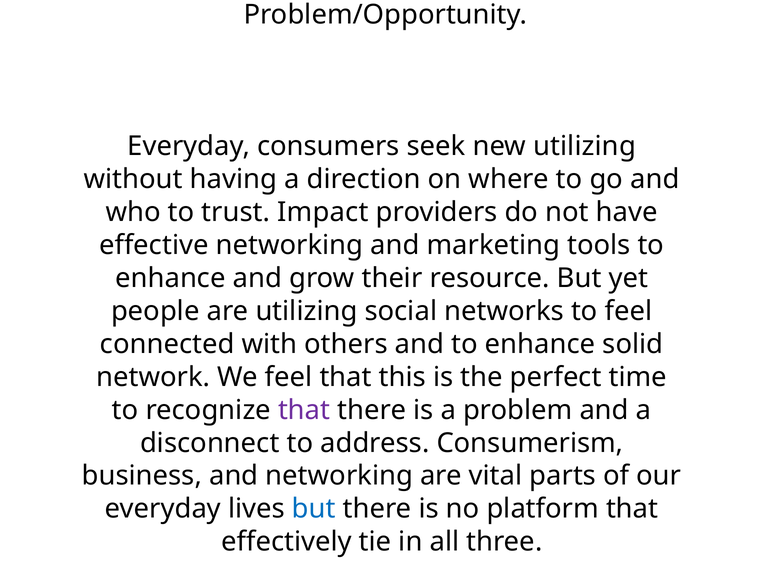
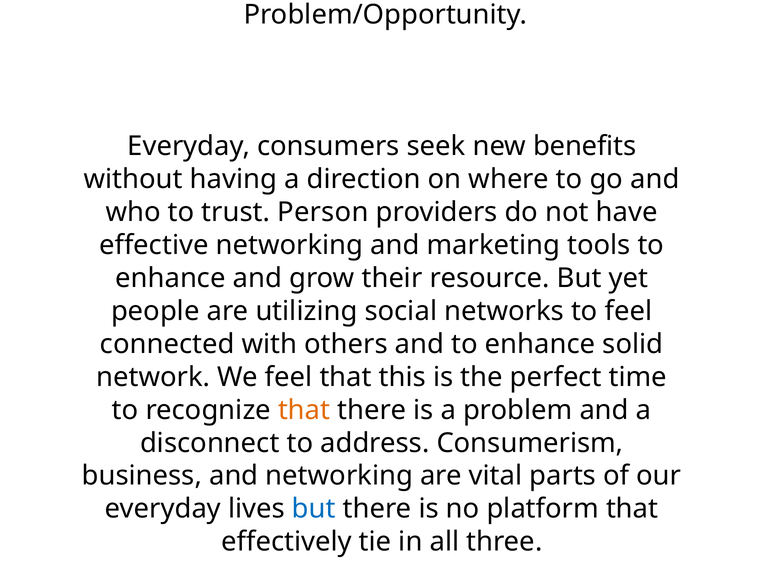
new utilizing: utilizing -> benefits
Impact: Impact -> Person
that at (304, 410) colour: purple -> orange
